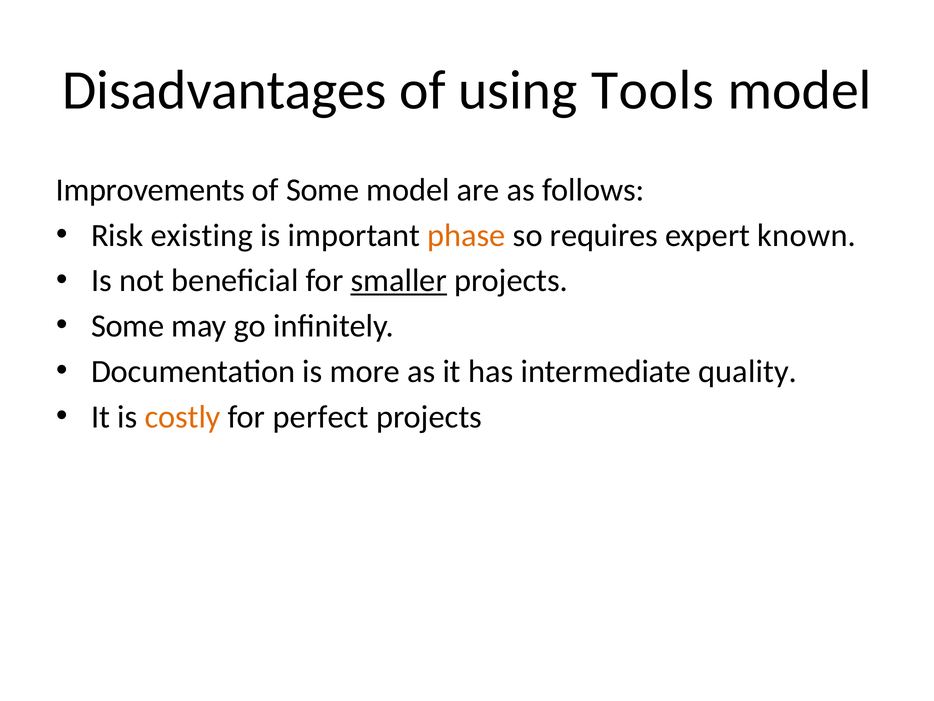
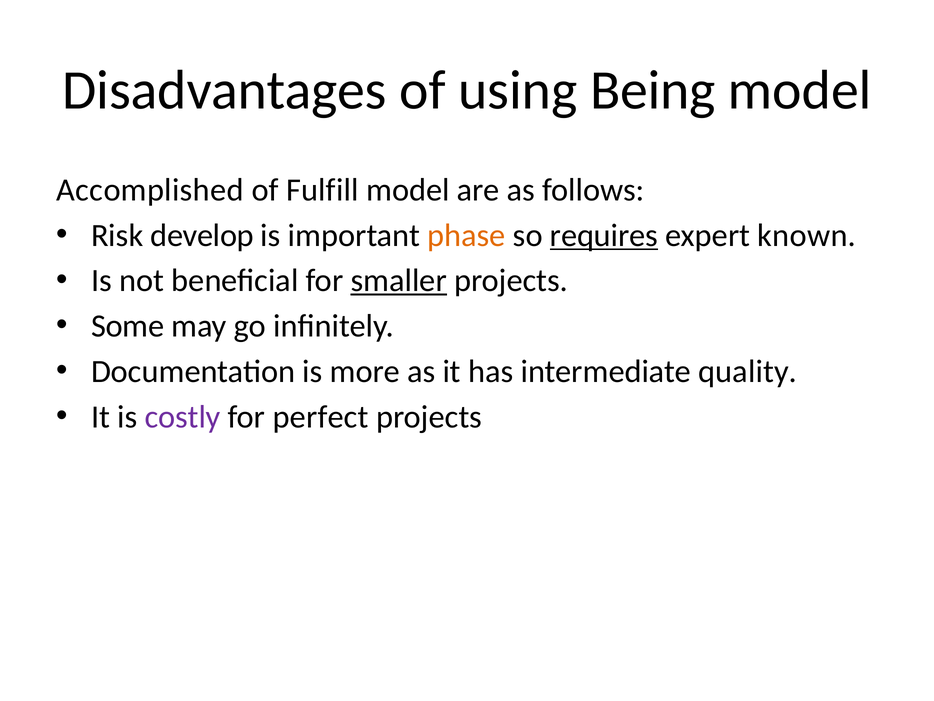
Tools: Tools -> Being
Improvements: Improvements -> Accomplished
of Some: Some -> Fulfill
existing: existing -> develop
requires underline: none -> present
costly colour: orange -> purple
